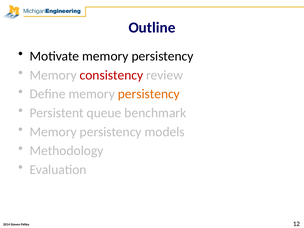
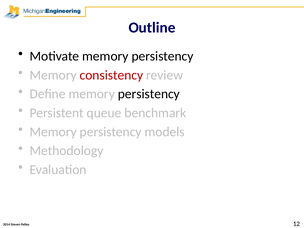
persistency at (149, 94) colour: orange -> black
